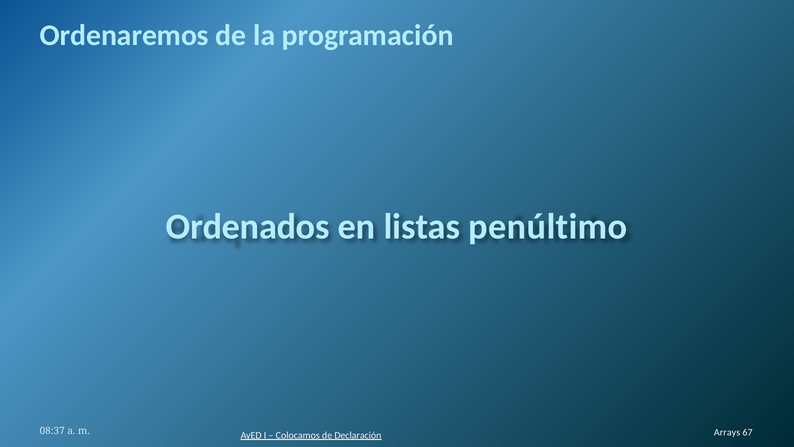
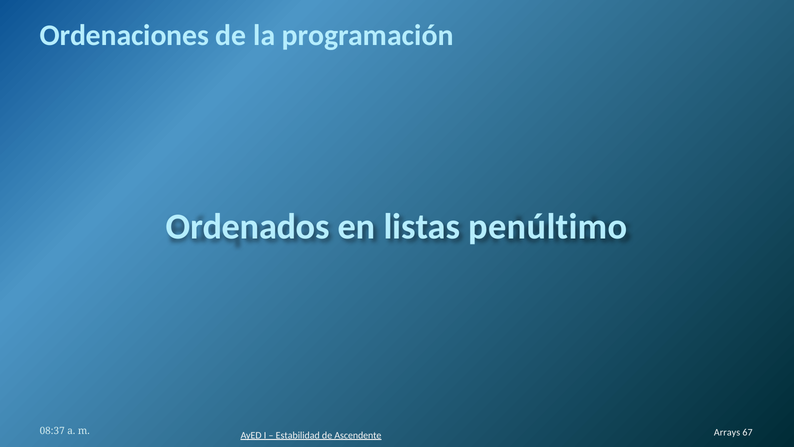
Ordenaremos: Ordenaremos -> Ordenaciones
Colocamos: Colocamos -> Estabilidad
Declaración: Declaración -> Ascendente
